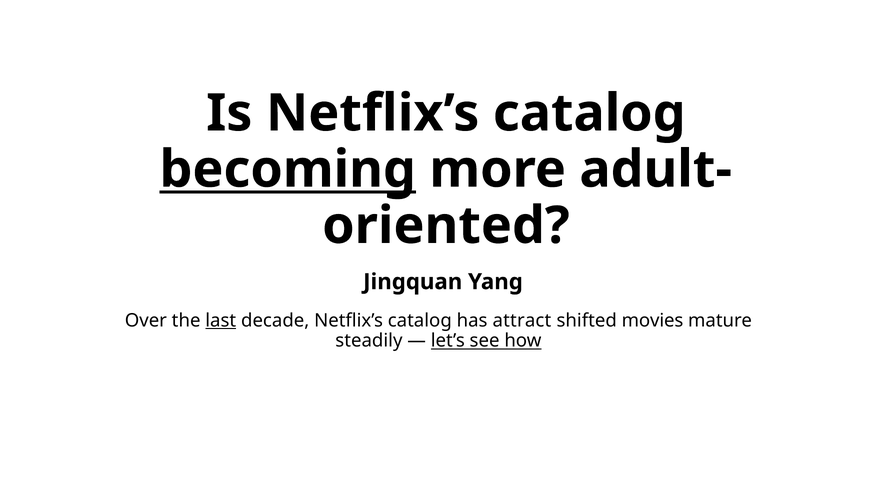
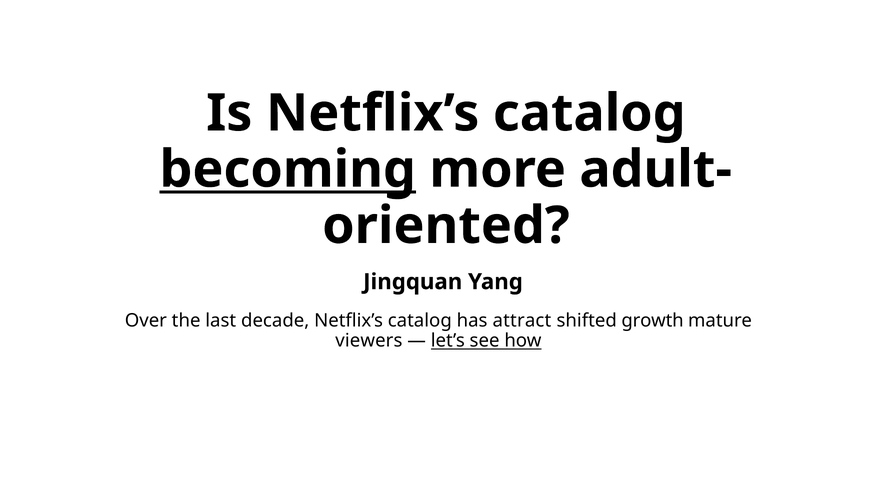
last underline: present -> none
movies: movies -> growth
steadily: steadily -> viewers
